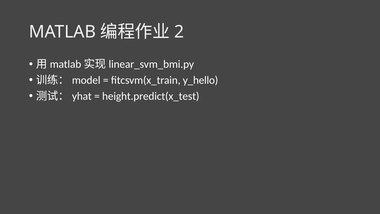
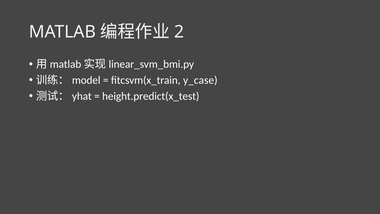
y_hello: y_hello -> y_case
